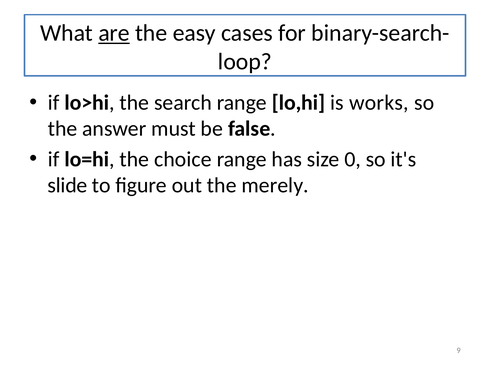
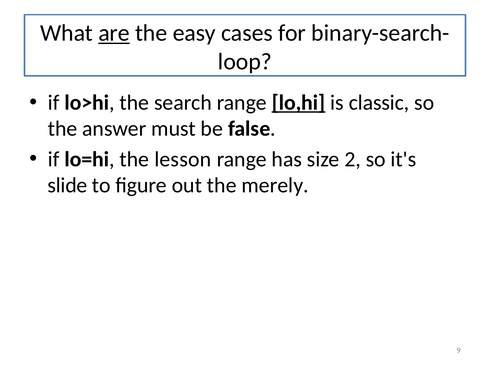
lo,hi underline: none -> present
works: works -> classic
choice: choice -> lesson
0: 0 -> 2
